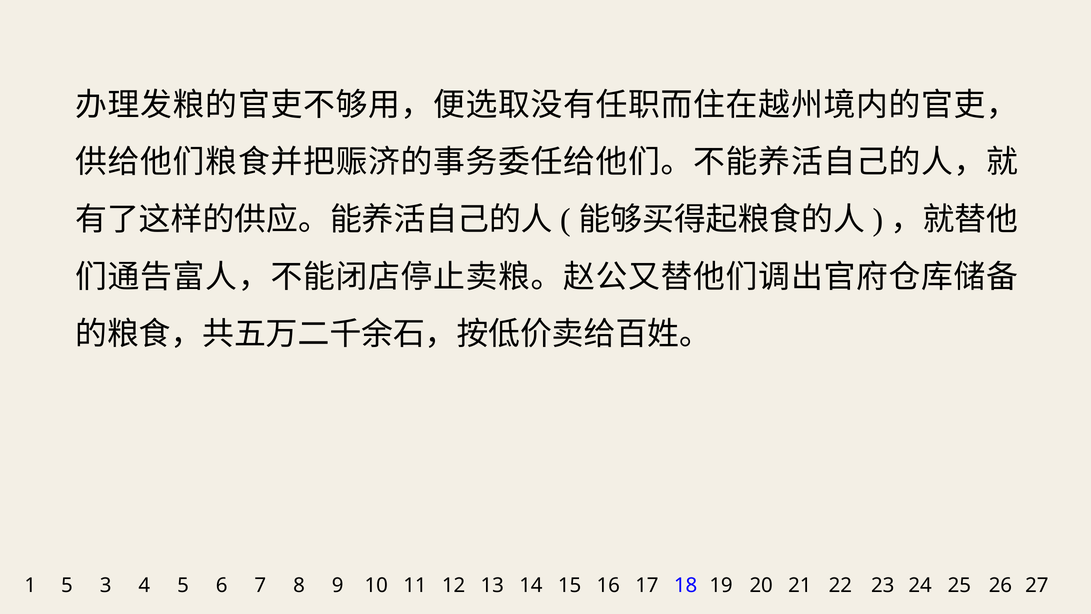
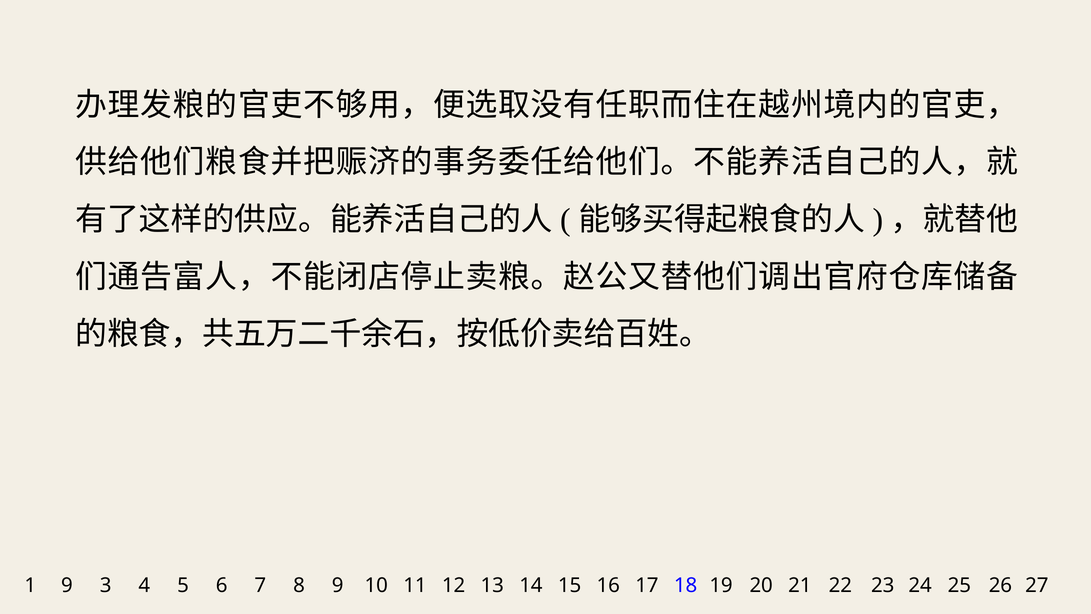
1 5: 5 -> 9
